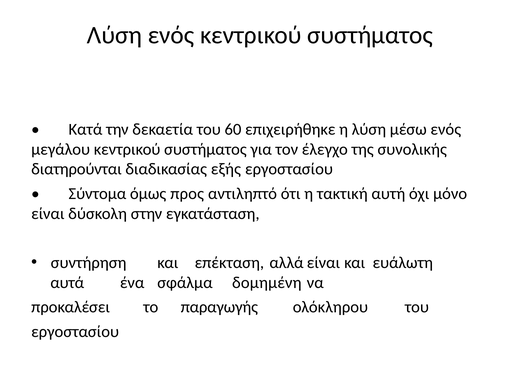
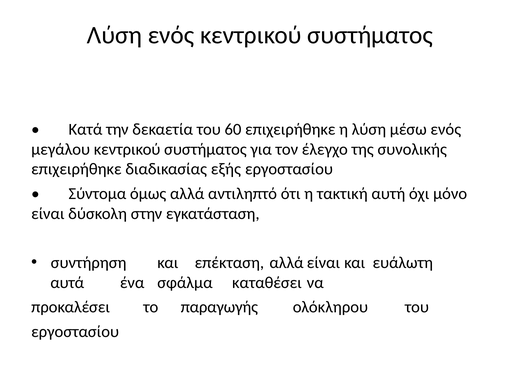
διατηρούνται at (76, 169): διατηρούνται -> επιχειρήθηκε
προς: προς -> αλλά
δομημένη: δομημένη -> καταθέσει
